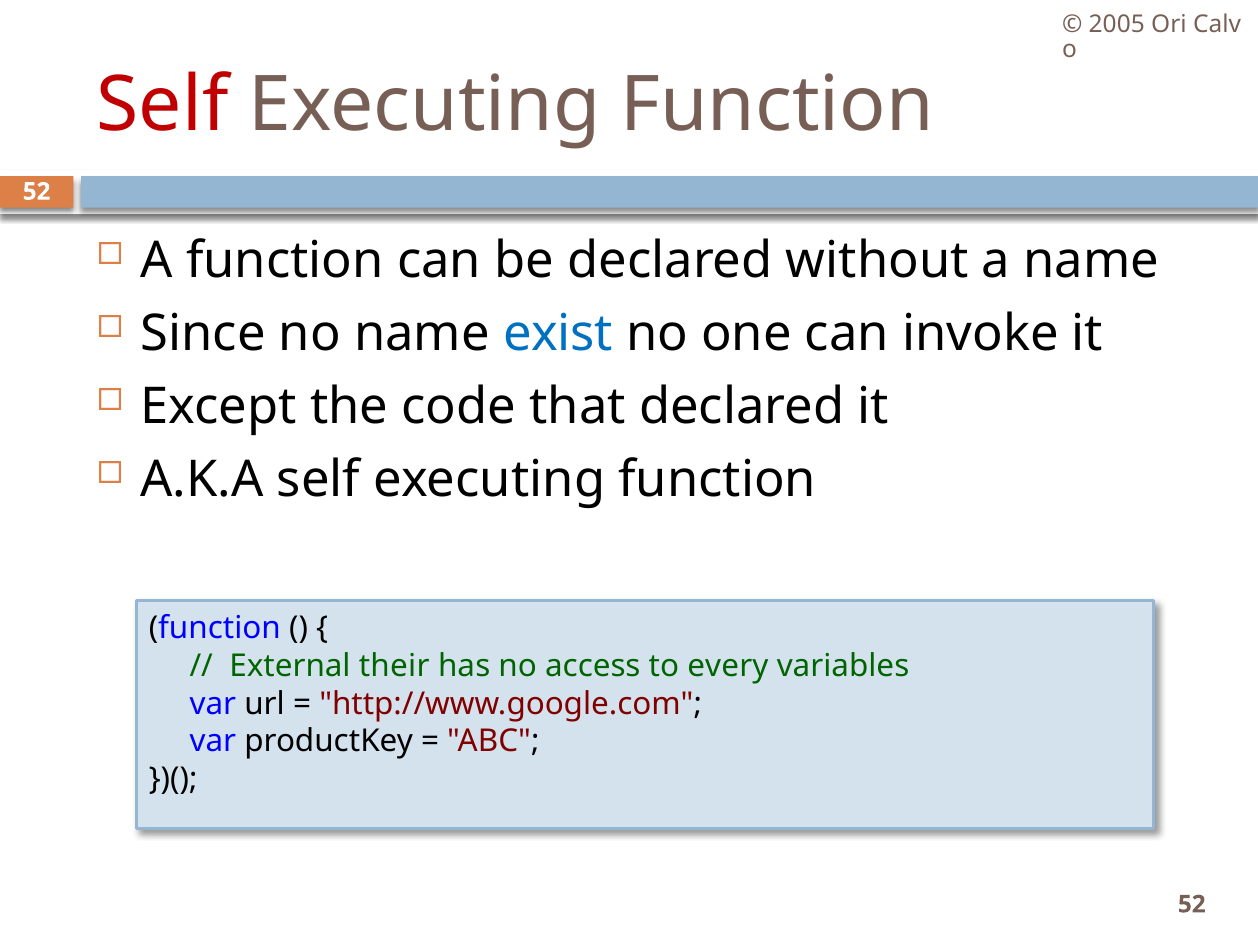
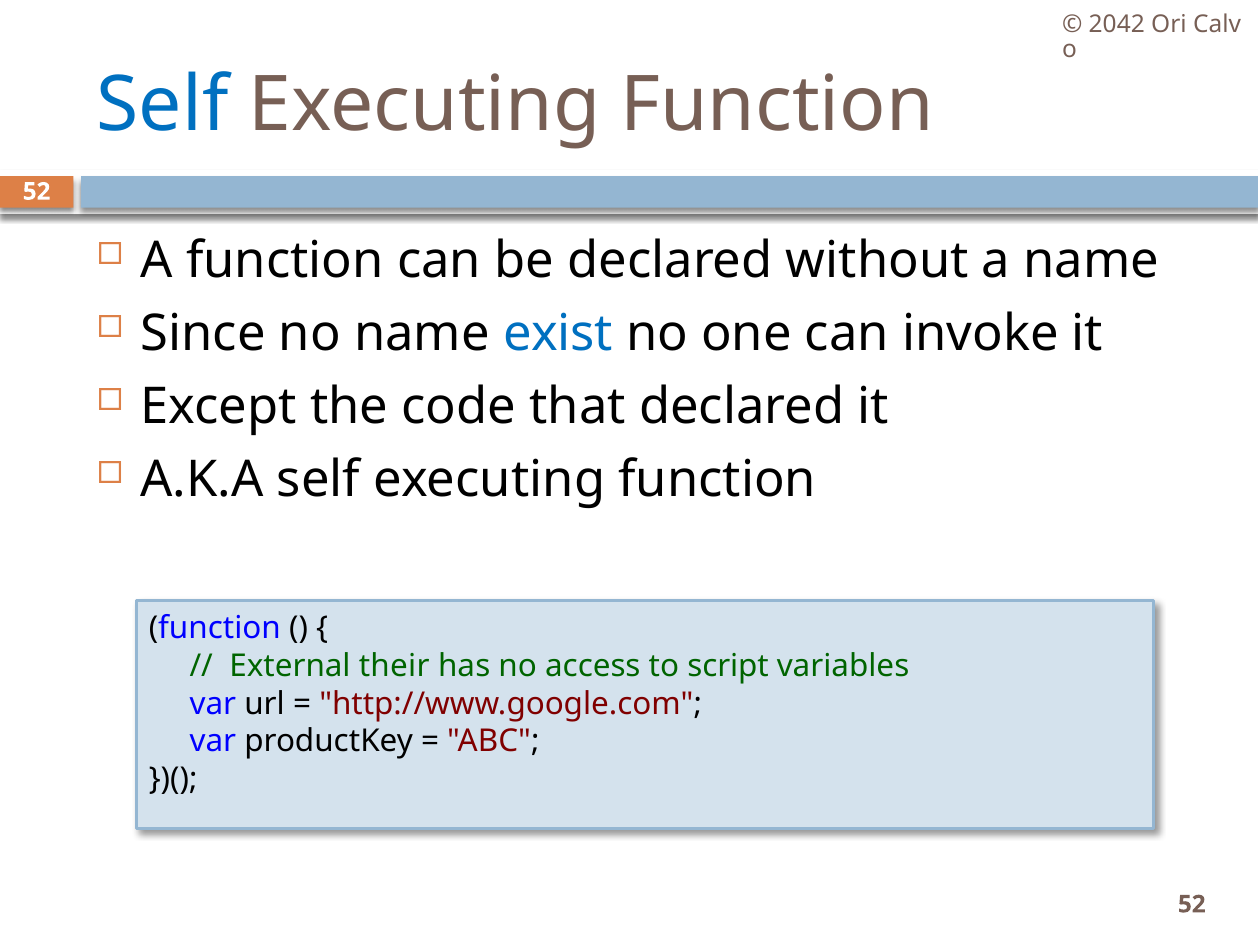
2005: 2005 -> 2042
Self at (163, 105) colour: red -> blue
every: every -> script
